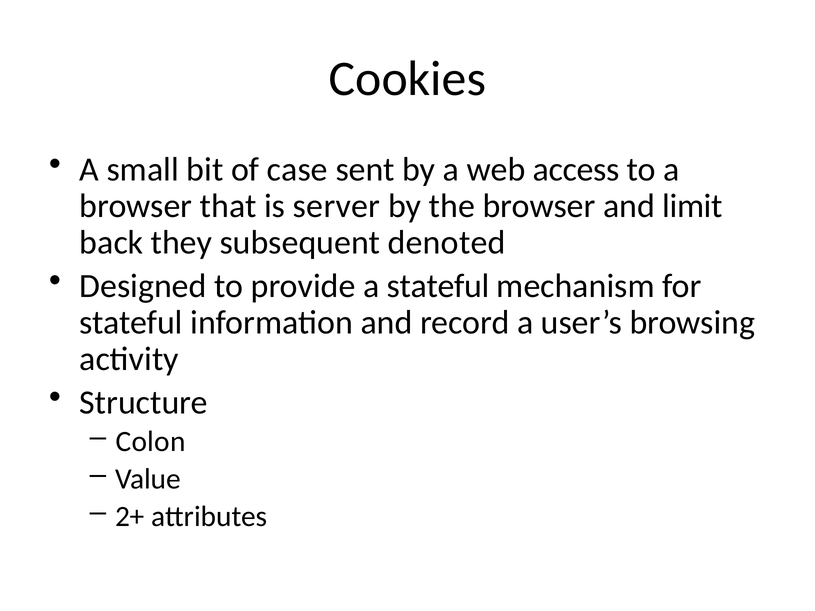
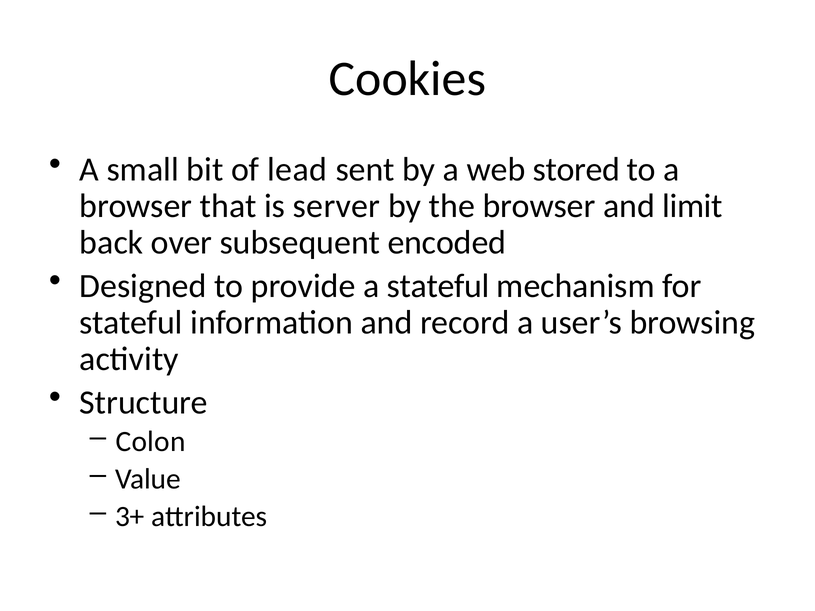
case: case -> lead
access: access -> stored
they: they -> over
denoted: denoted -> encoded
2+: 2+ -> 3+
